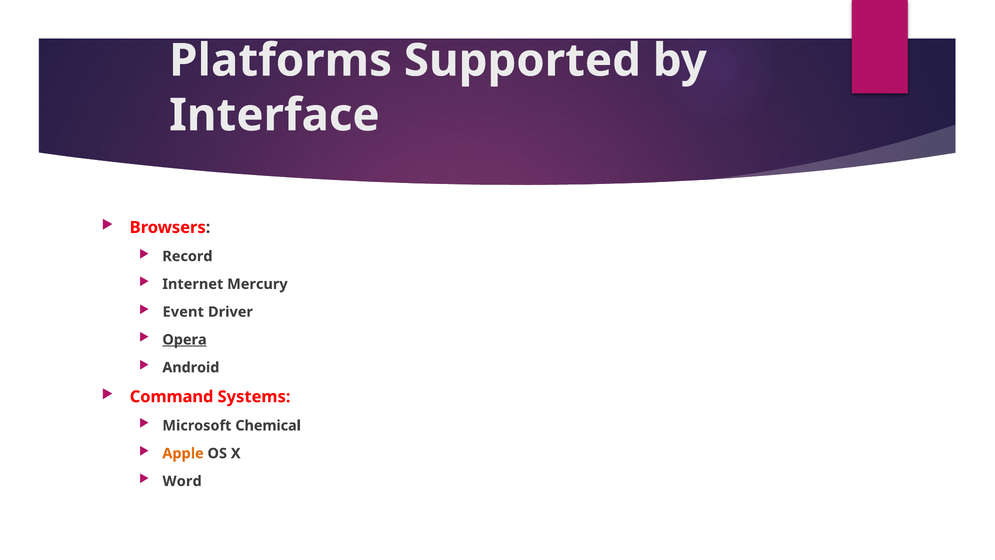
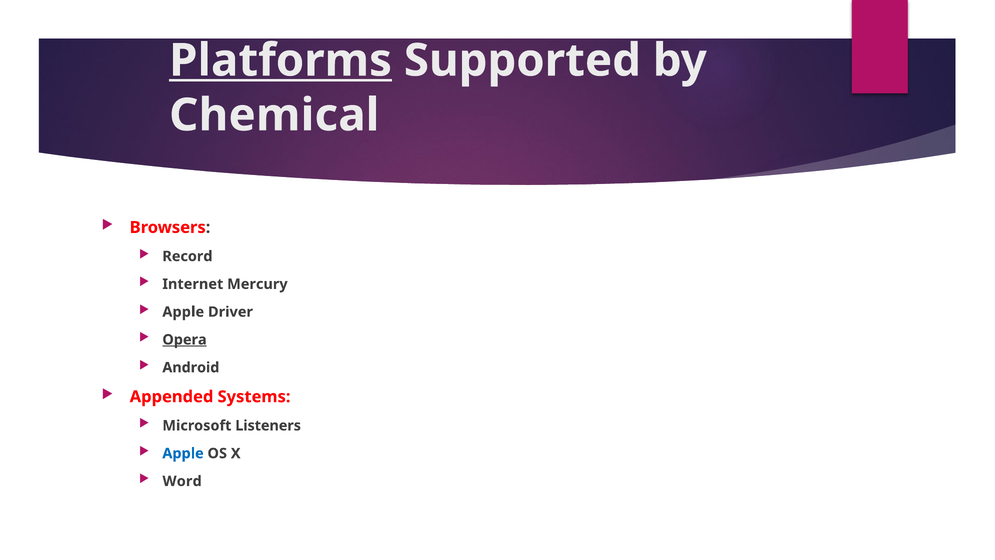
Platforms underline: none -> present
Interface: Interface -> Chemical
Event at (183, 312): Event -> Apple
Command: Command -> Appended
Chemical: Chemical -> Listeners
Apple at (183, 453) colour: orange -> blue
